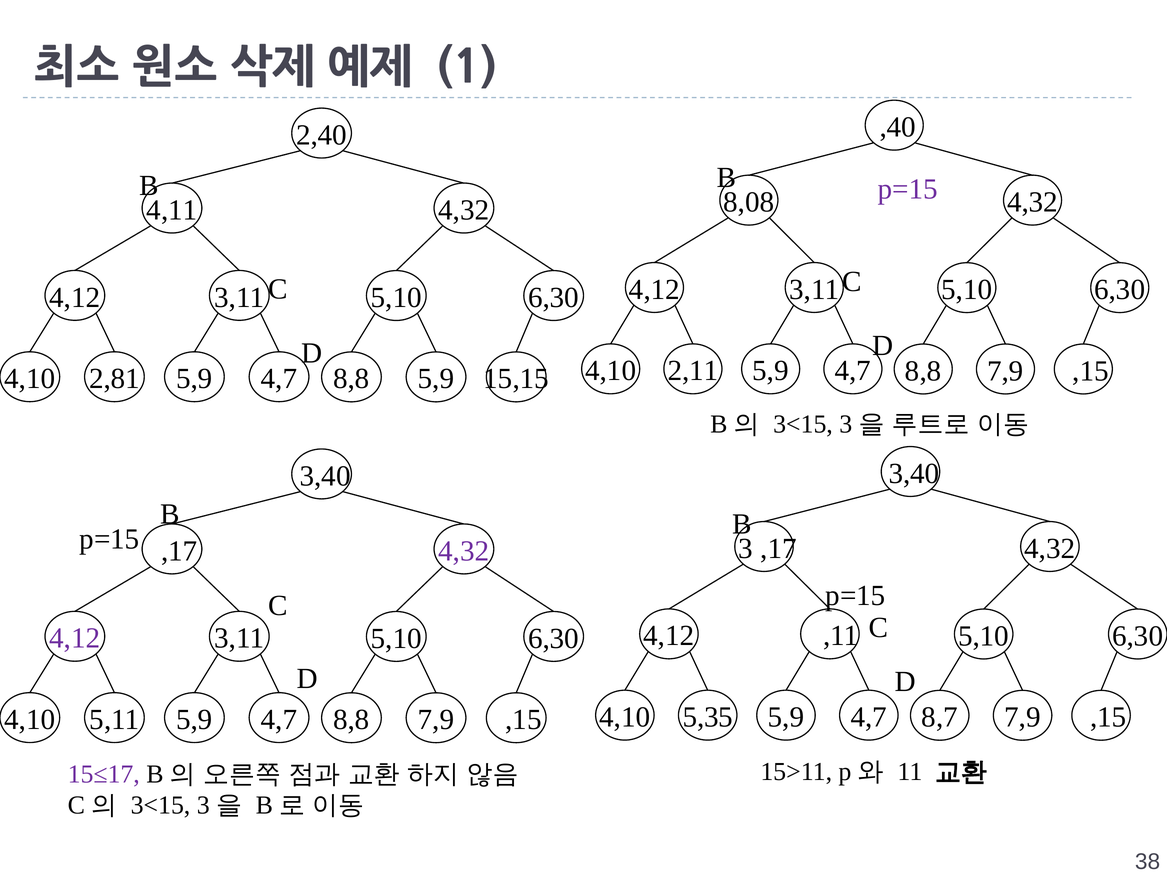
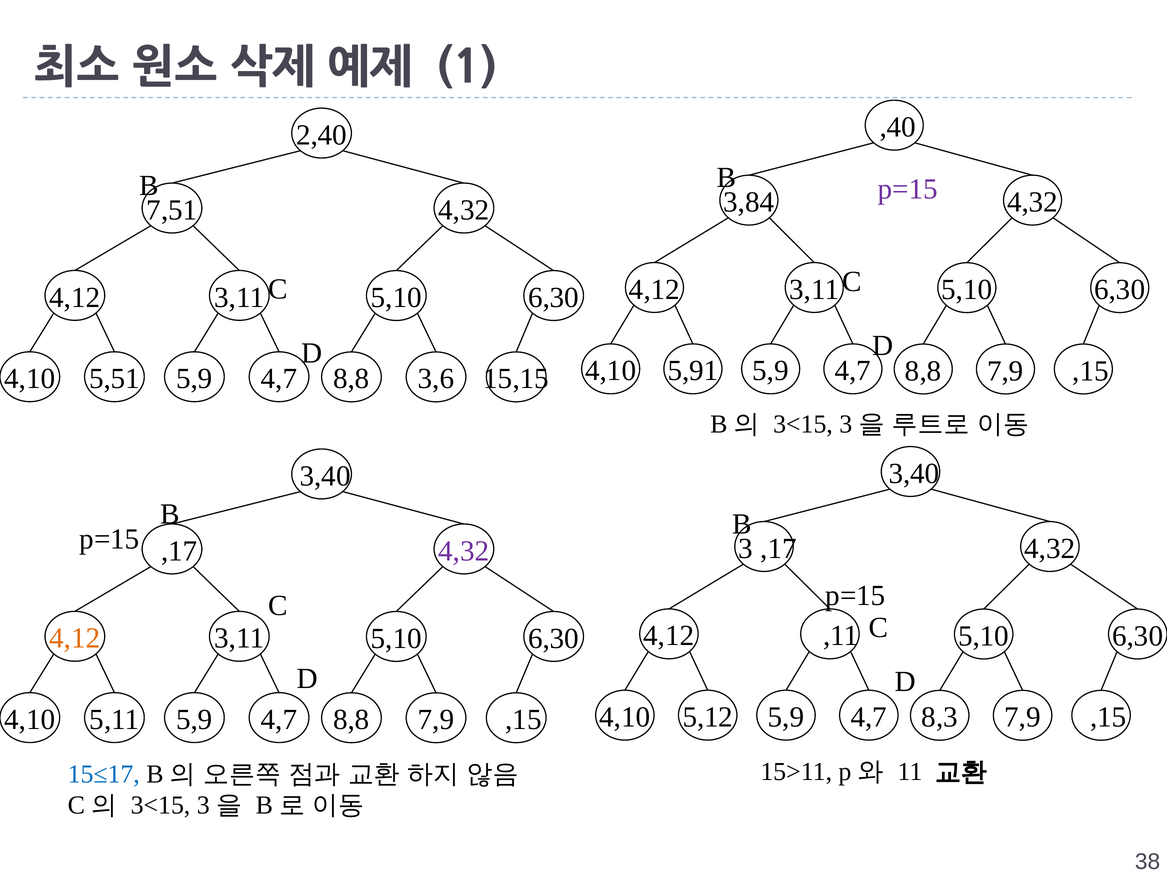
8,08: 8,08 -> 3,84
4,11: 4,11 -> 7,51
2,11: 2,11 -> 5,91
2,81: 2,81 -> 5,51
5,9 at (436, 379): 5,9 -> 3,6
4,12 at (75, 638) colour: purple -> orange
5,35: 5,35 -> 5,12
8,7: 8,7 -> 8,3
15≤17 colour: purple -> blue
